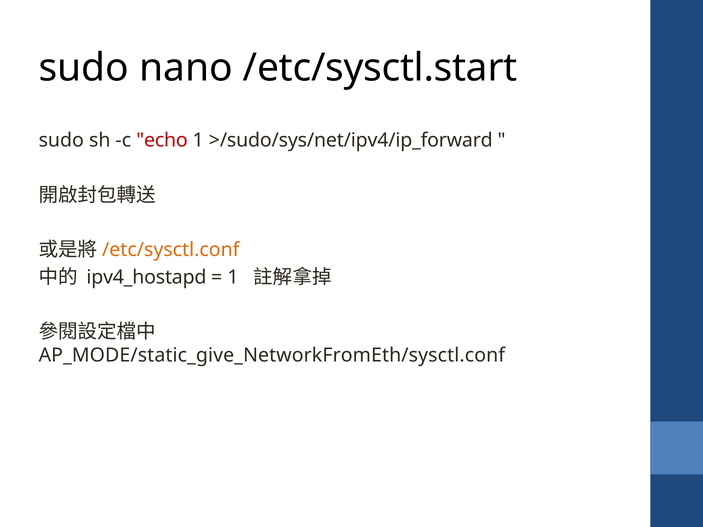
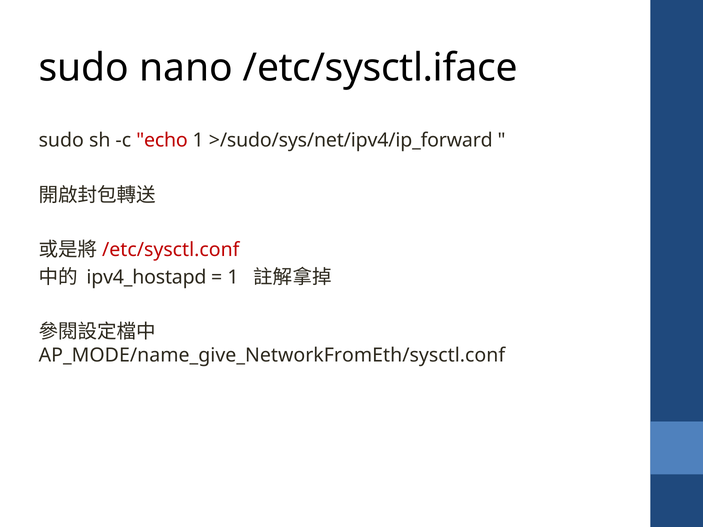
/etc/sysctl.start: /etc/sysctl.start -> /etc/sysctl.iface
/etc/sysctl.conf colour: orange -> red
AP_MODE/static_give_NetworkFromEth/sysctl.conf: AP_MODE/static_give_NetworkFromEth/sysctl.conf -> AP_MODE/name_give_NetworkFromEth/sysctl.conf
